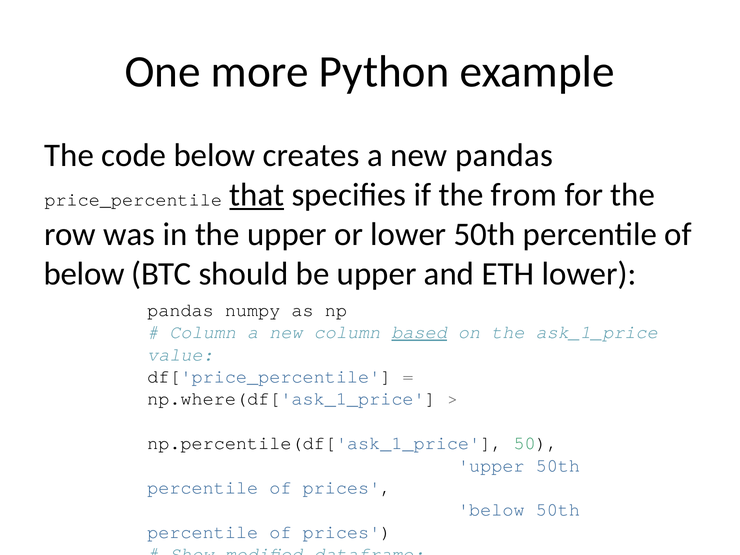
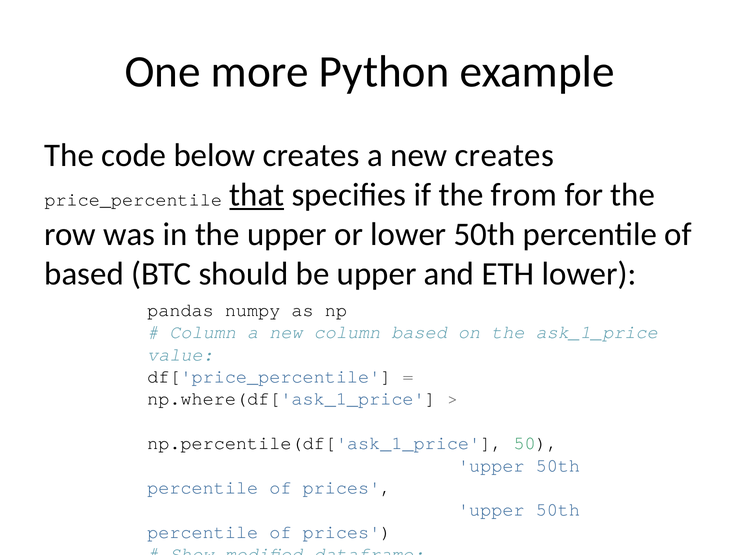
new pandas: pandas -> creates
below at (84, 274): below -> based
based at (419, 332) underline: present -> none
below at (491, 510): below -> upper
